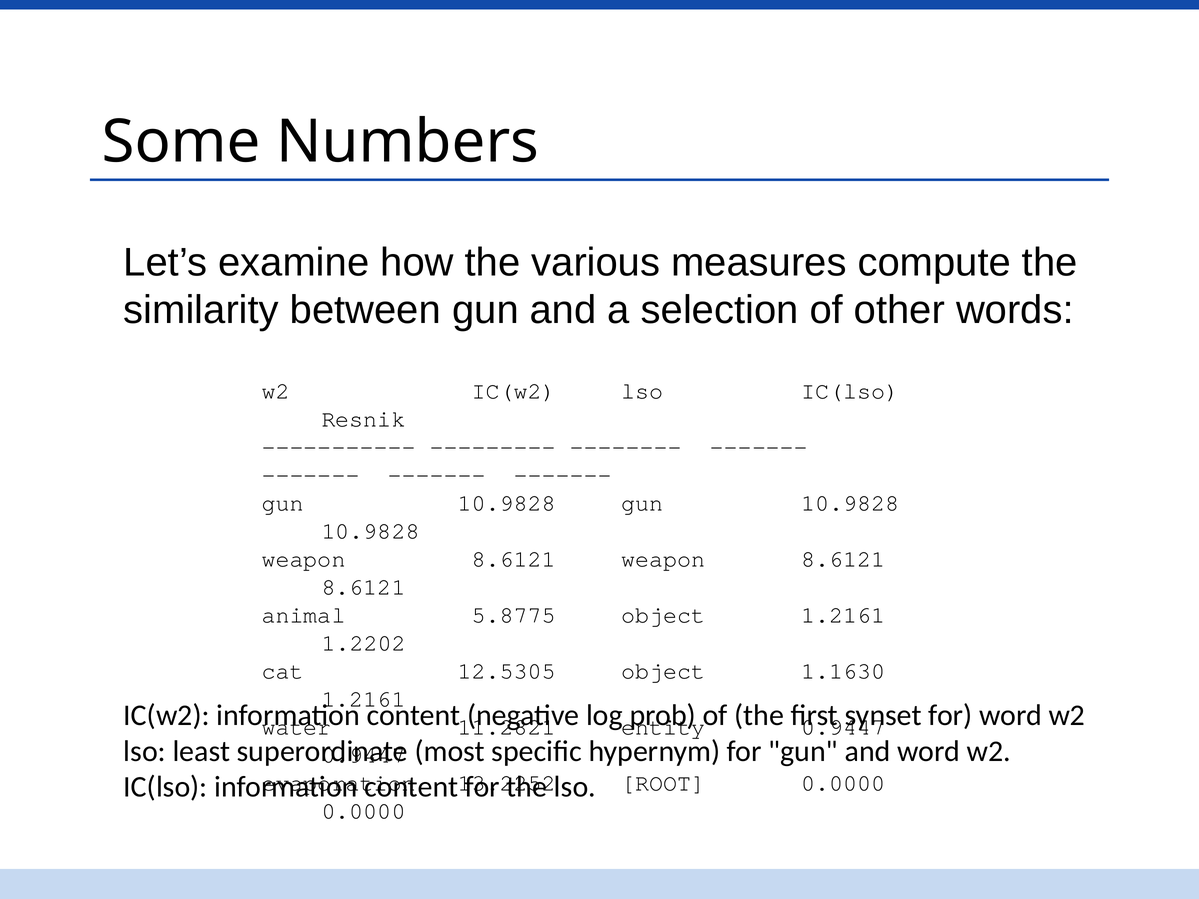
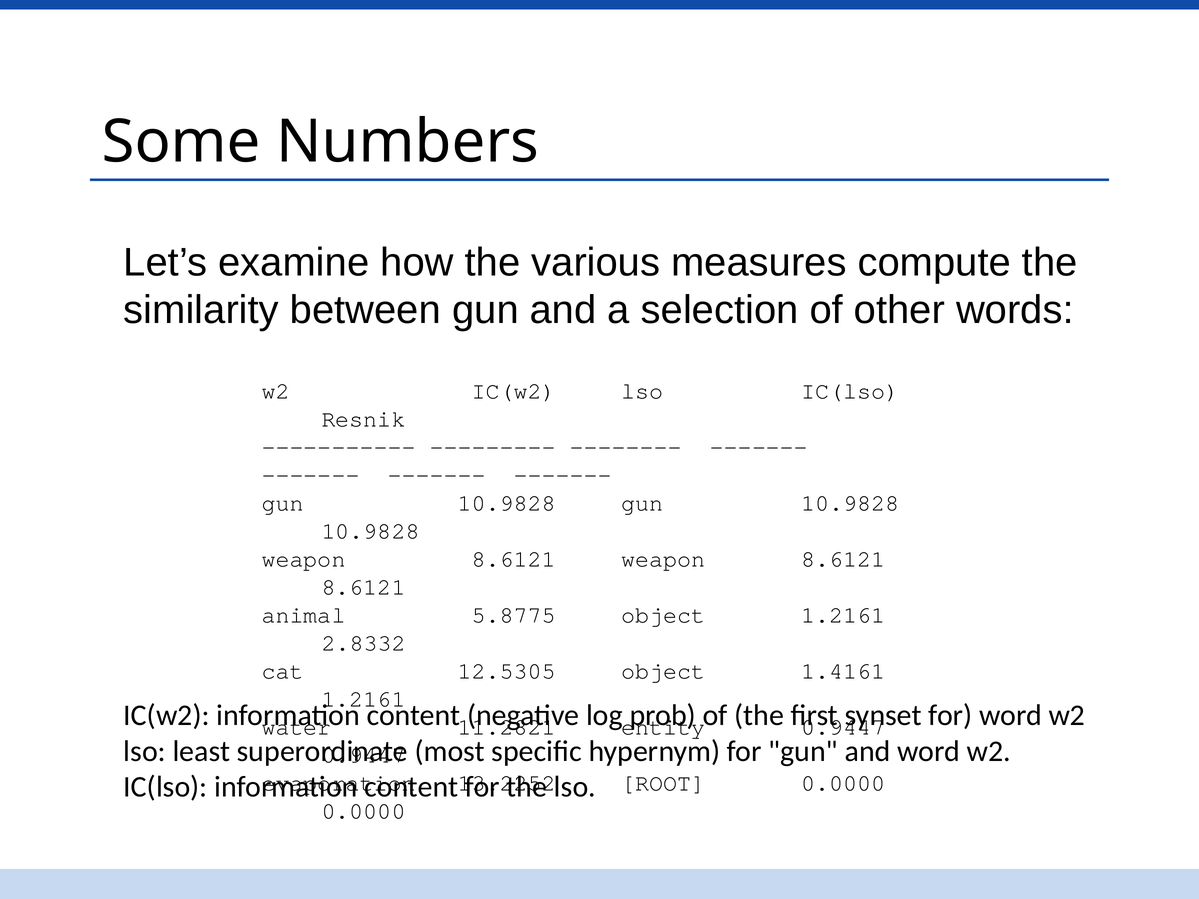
1.2202: 1.2202 -> 2.8332
1.1630: 1.1630 -> 1.4161
